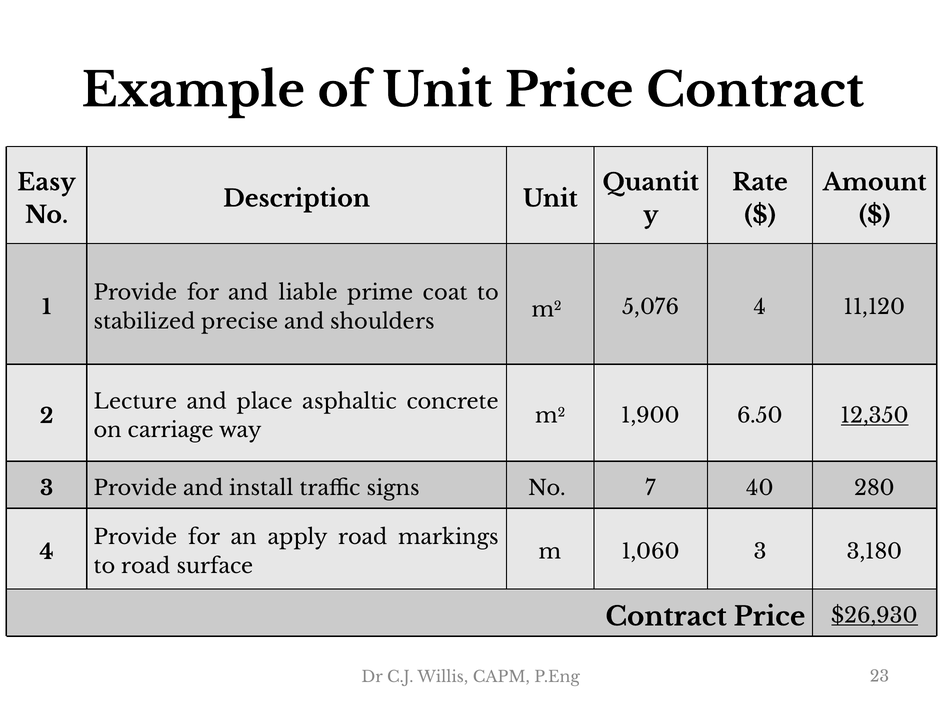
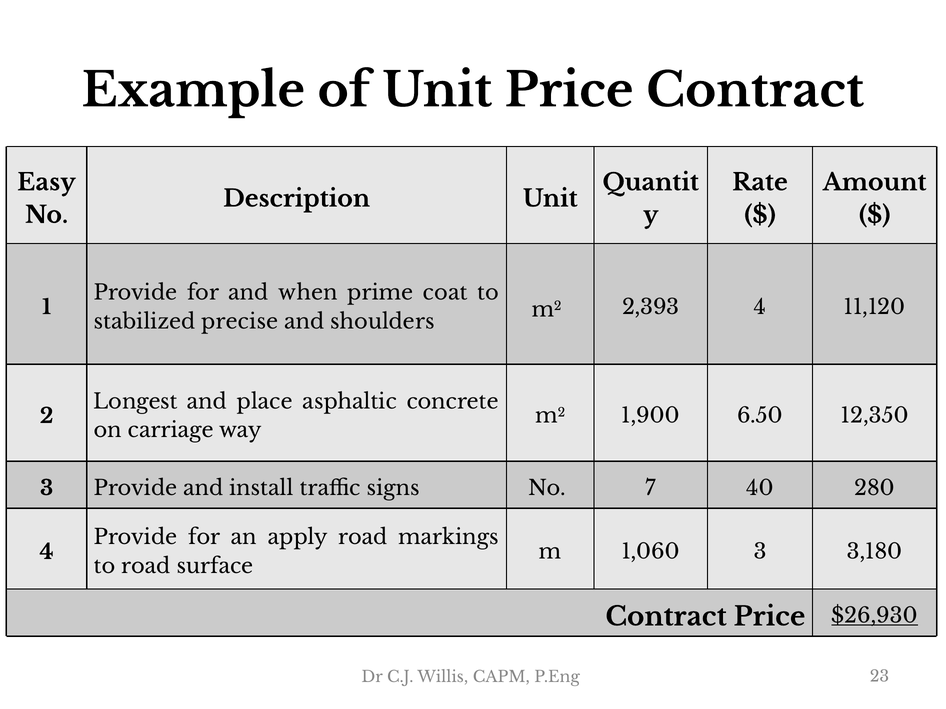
liable: liable -> when
5,076: 5,076 -> 2,393
Lecture: Lecture -> Longest
12,350 underline: present -> none
